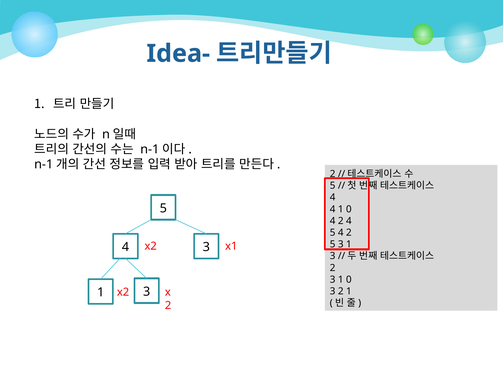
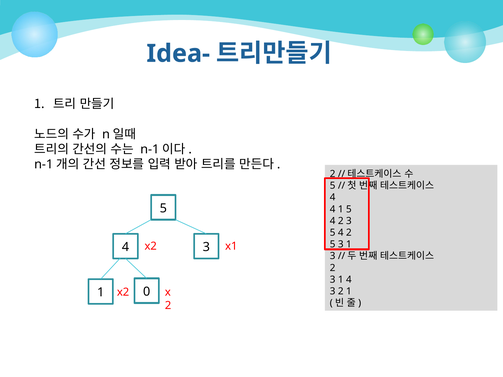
4 1 0: 0 -> 5
4 2 4: 4 -> 3
3 1 0: 0 -> 4
3 at (147, 292): 3 -> 0
